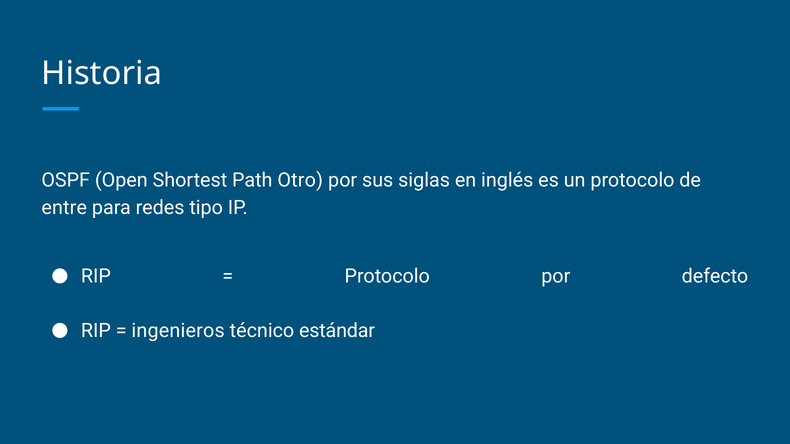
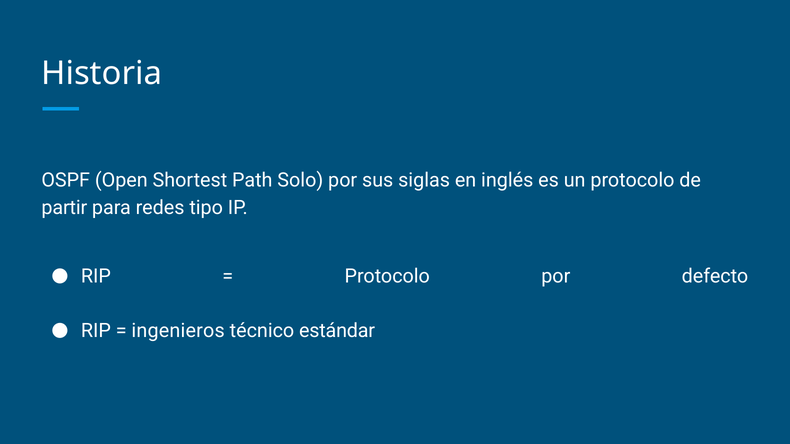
Otro: Otro -> Solo
entre: entre -> partir
